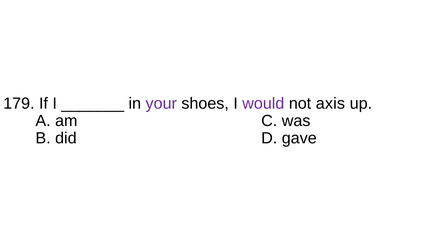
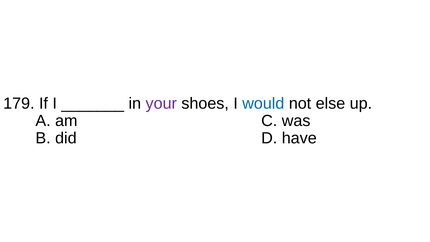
would colour: purple -> blue
axis: axis -> else
gave: gave -> have
